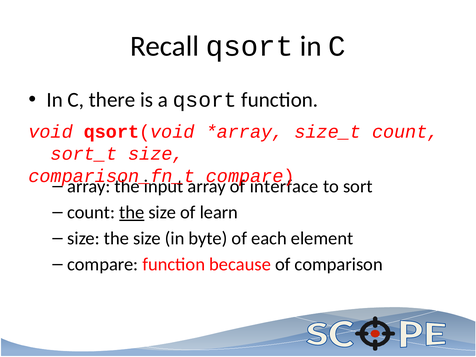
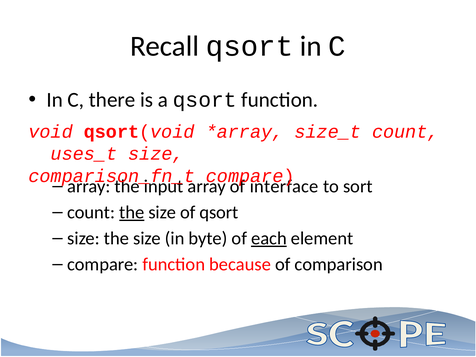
sort_t: sort_t -> uses_t
of learn: learn -> qsort
each underline: none -> present
